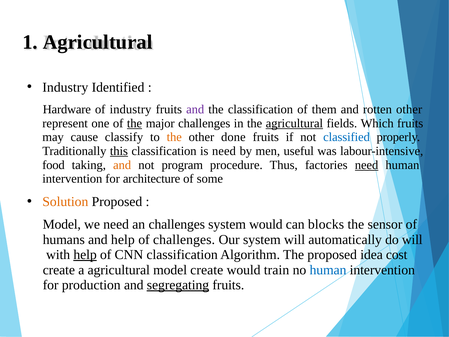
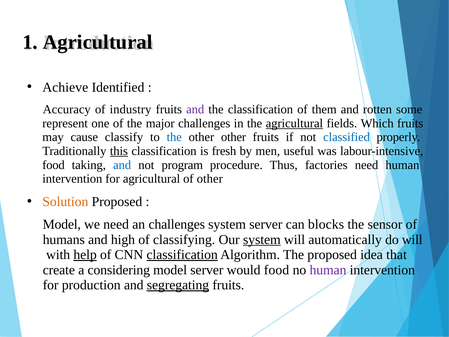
Industry at (65, 87): Industry -> Achieve
Hardware: Hardware -> Accuracy
rotten other: other -> some
the at (135, 123) underline: present -> none
the at (174, 137) colour: orange -> blue
other done: done -> other
is need: need -> fresh
and at (122, 165) colour: orange -> blue
need at (367, 165) underline: present -> none
for architecture: architecture -> agricultural
of some: some -> other
system would: would -> server
and help: help -> high
of challenges: challenges -> classifying
system at (262, 239) underline: none -> present
classification at (182, 255) underline: none -> present
cost: cost -> that
a agricultural: agricultural -> considering
model create: create -> server
would train: train -> food
human at (328, 270) colour: blue -> purple
